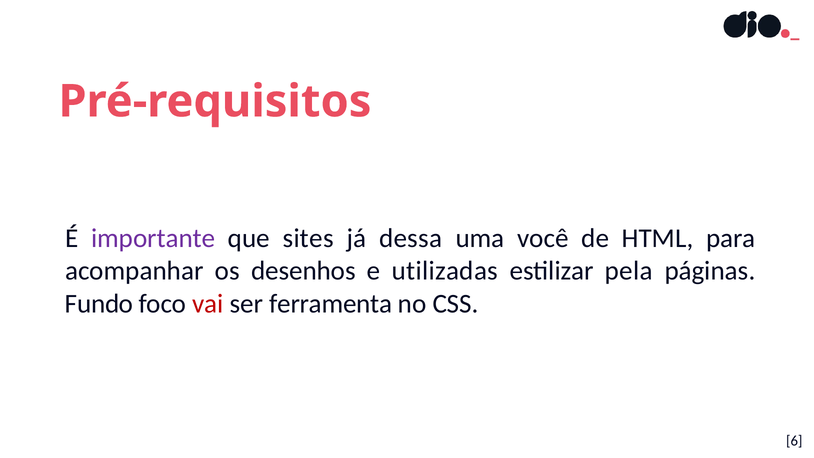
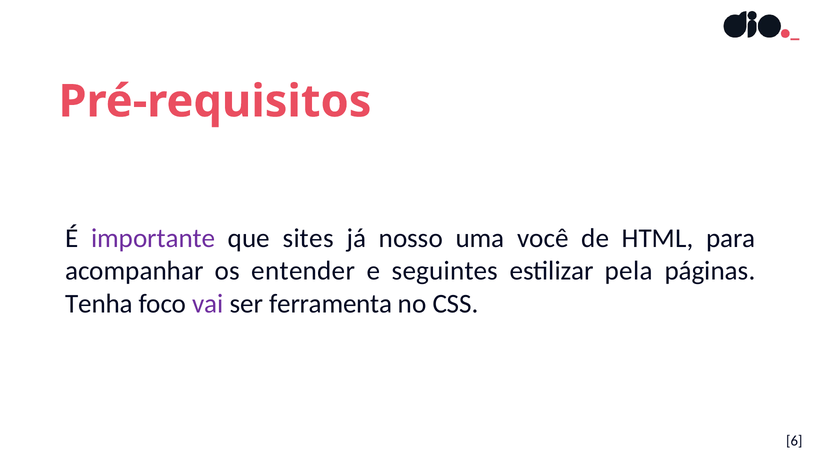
dessa: dessa -> nosso
desenhos: desenhos -> entender
utilizadas: utilizadas -> seguintes
Fundo: Fundo -> Tenha
vai colour: red -> purple
